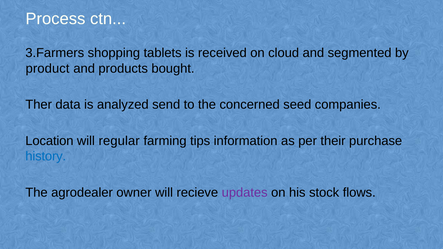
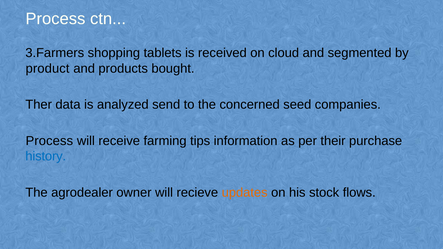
Location at (49, 141): Location -> Process
regular: regular -> receive
updates colour: purple -> orange
